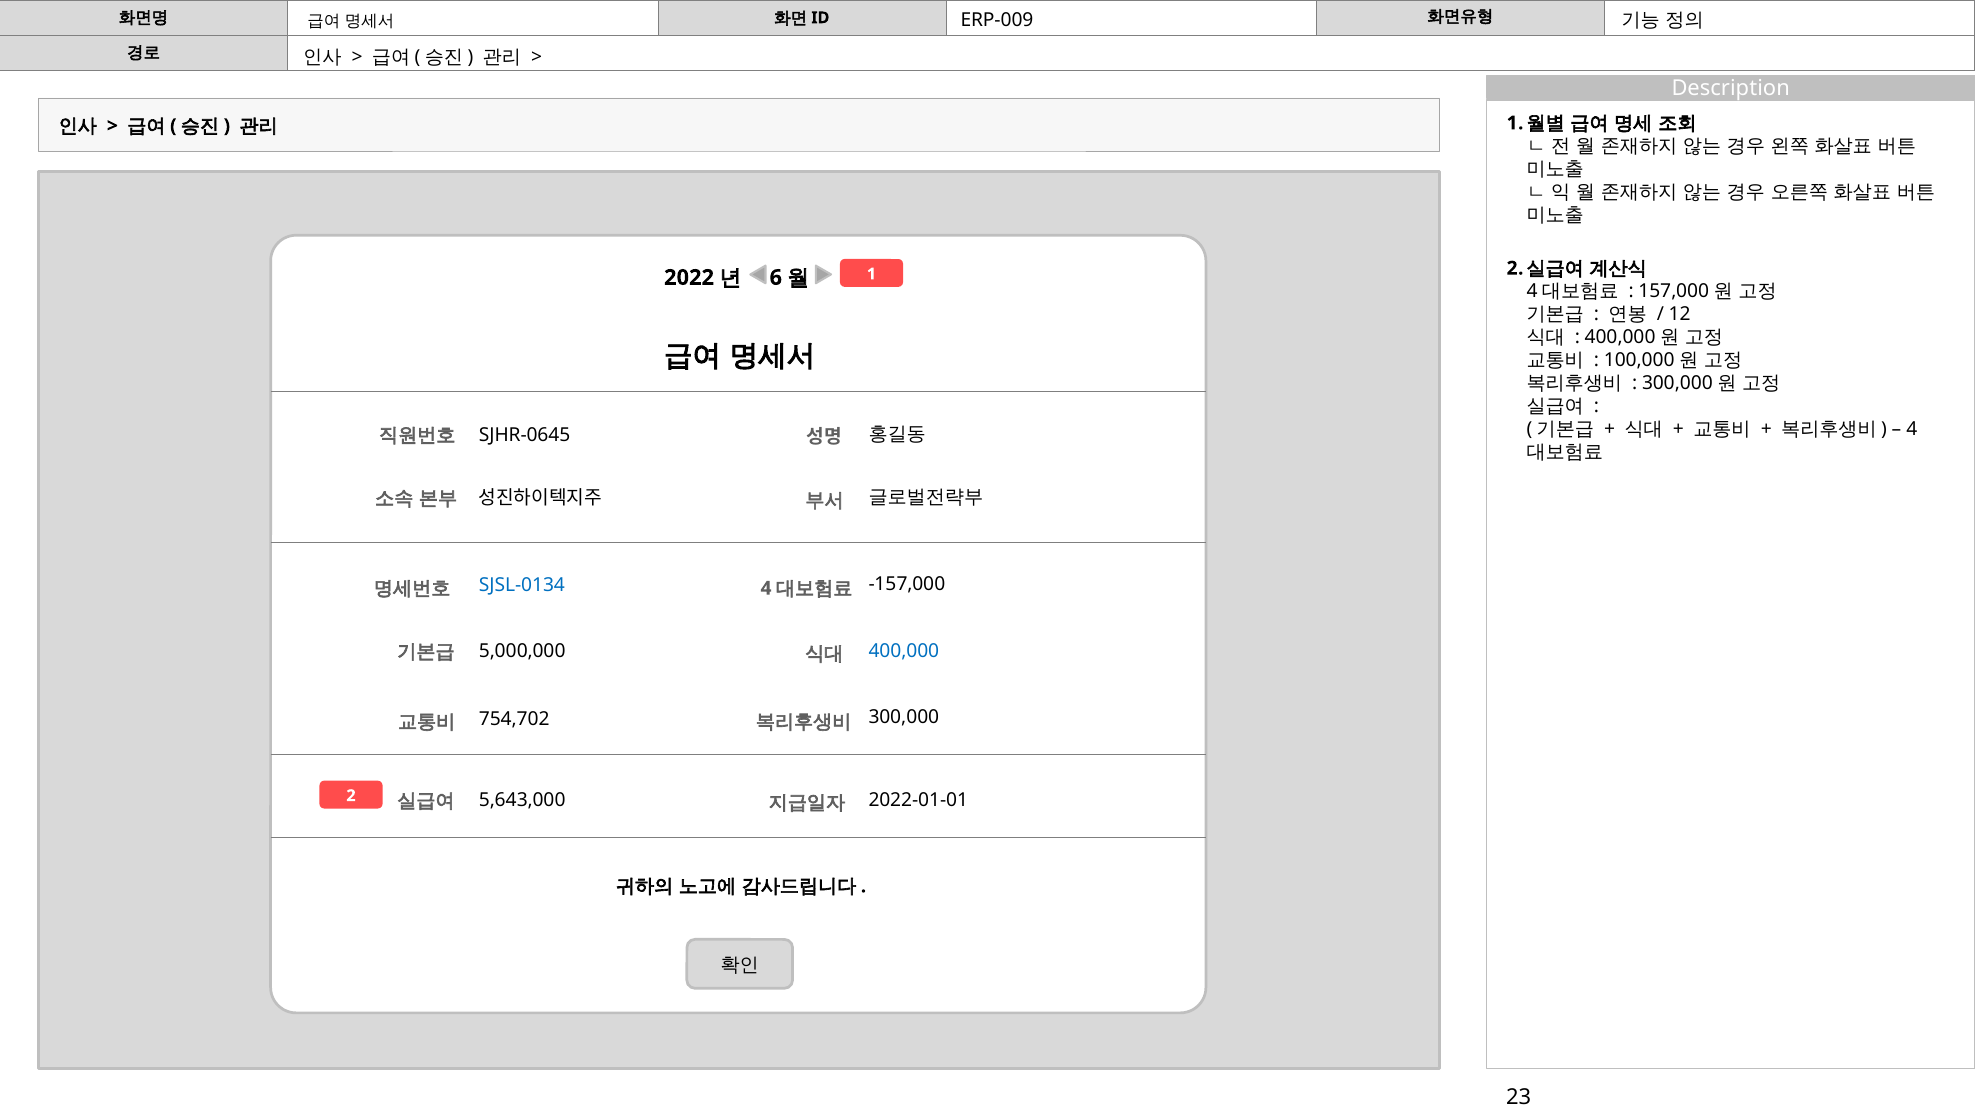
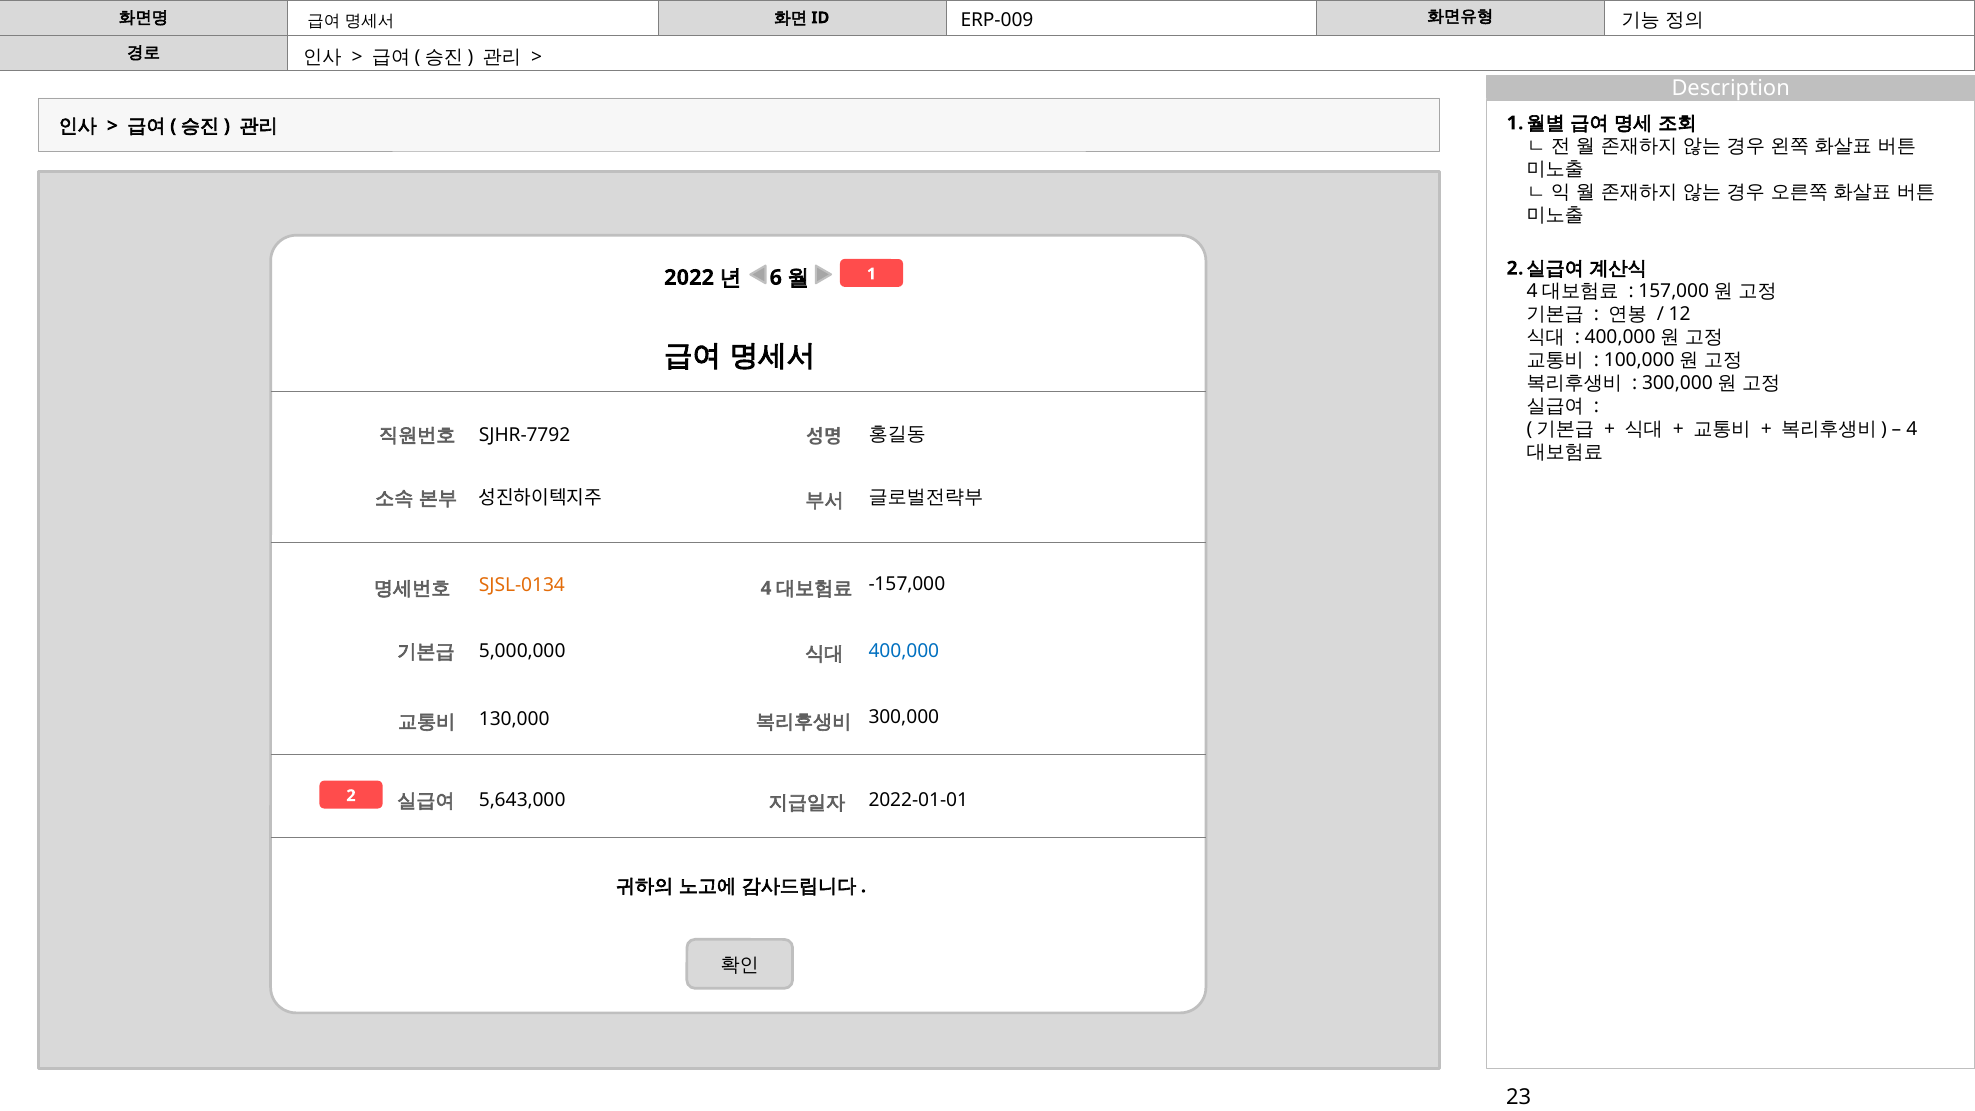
SJHR-0645: SJHR-0645 -> SJHR-7792
SJSL-0134 colour: blue -> orange
754,702: 754,702 -> 130,000
